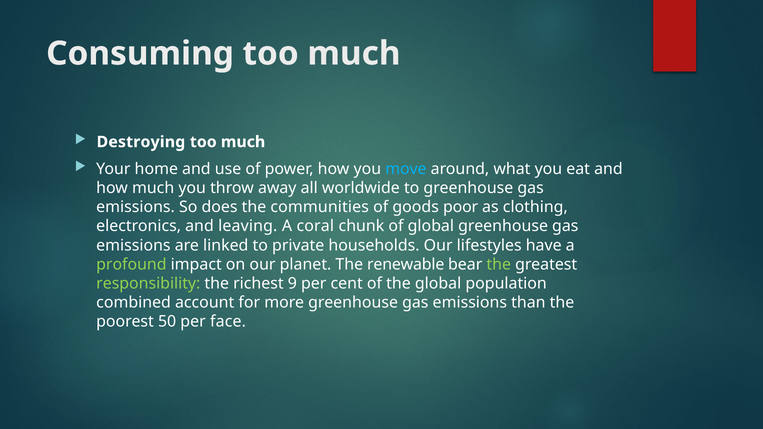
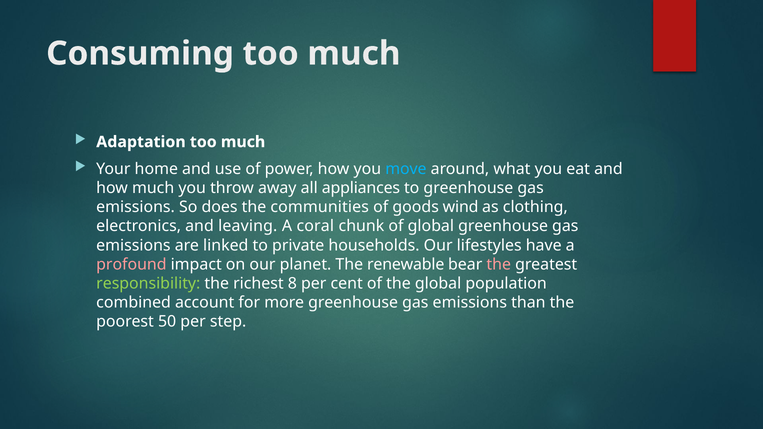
Destroying: Destroying -> Adaptation
worldwide: worldwide -> appliances
poor: poor -> wind
profound colour: light green -> pink
the at (499, 264) colour: light green -> pink
9: 9 -> 8
face: face -> step
